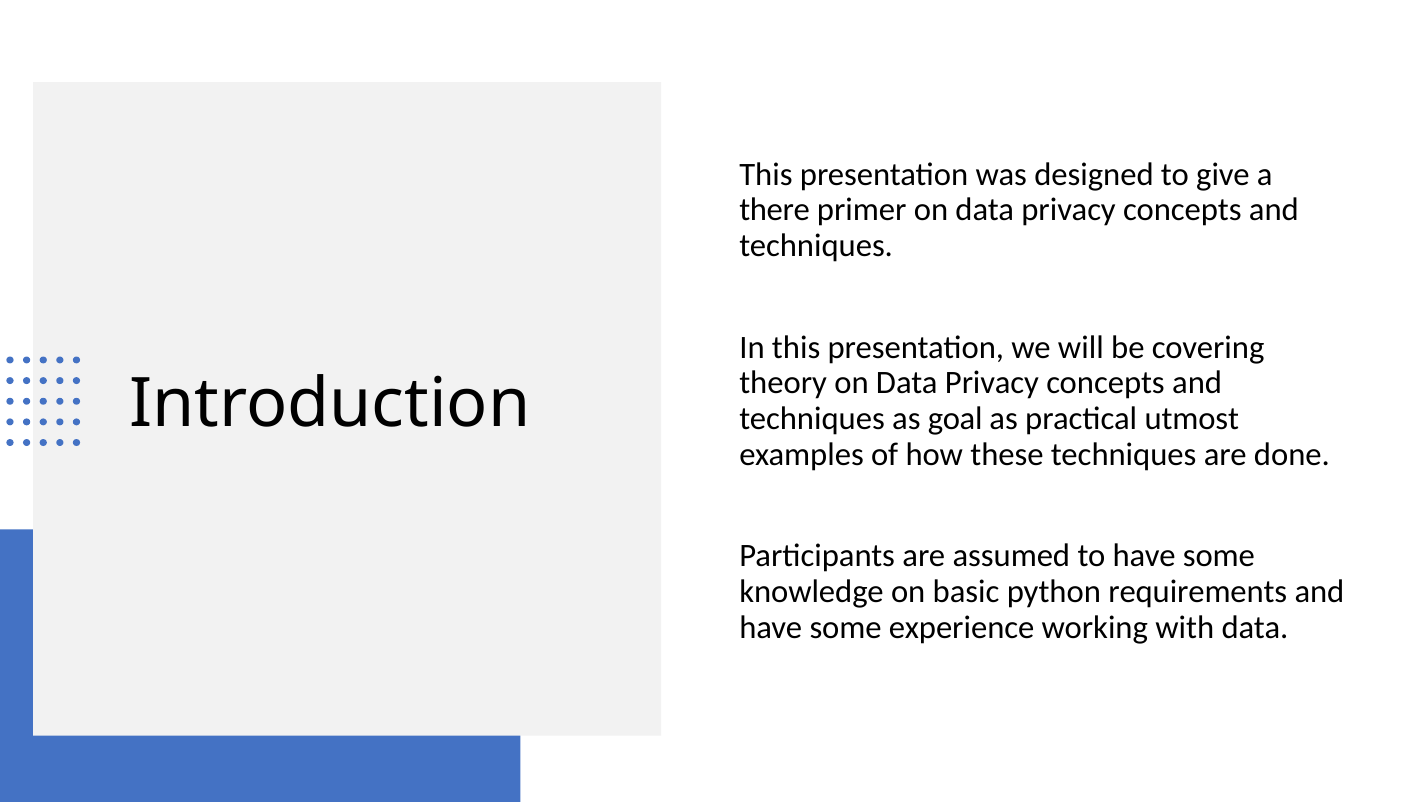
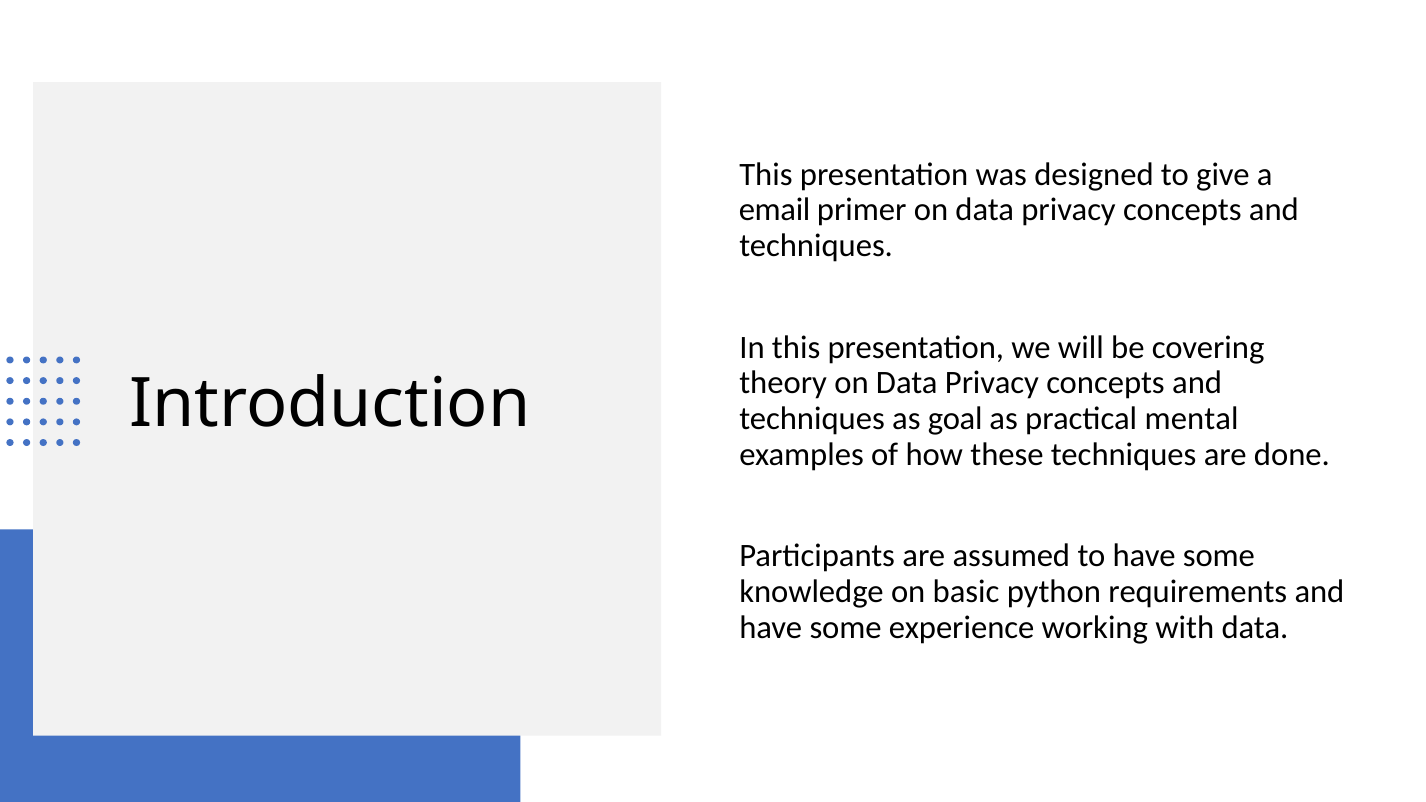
there: there -> email
utmost: utmost -> mental
